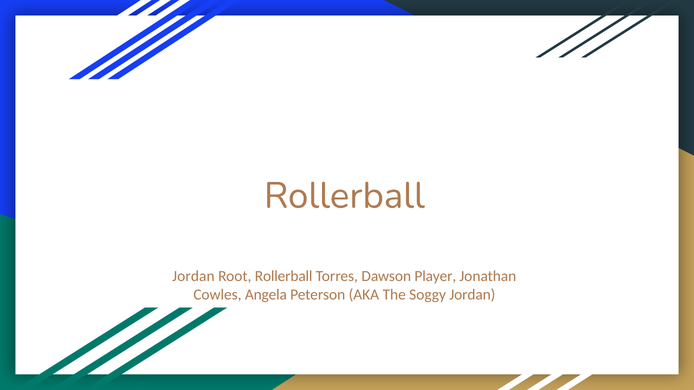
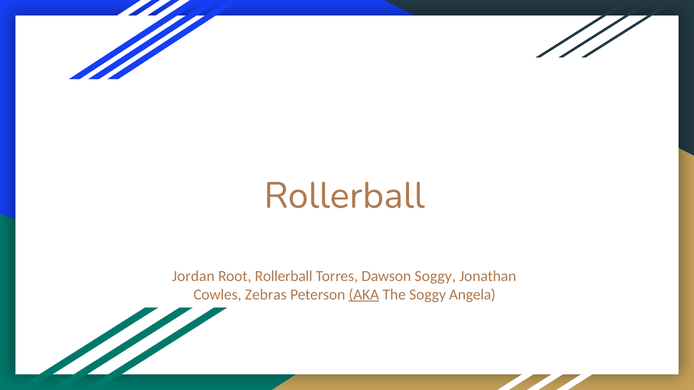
Dawson Player: Player -> Soggy
Angela: Angela -> Zebras
AKA underline: none -> present
Soggy Jordan: Jordan -> Angela
